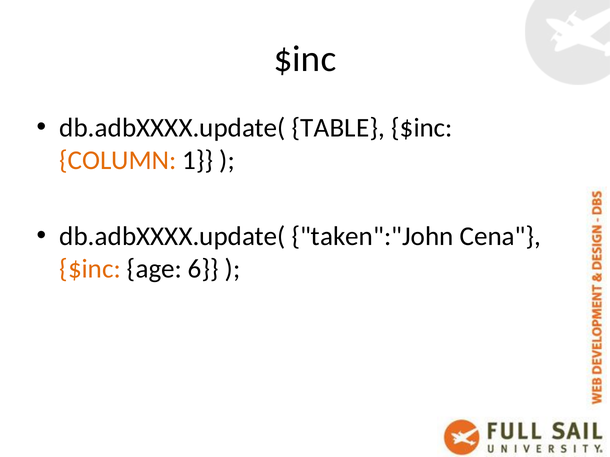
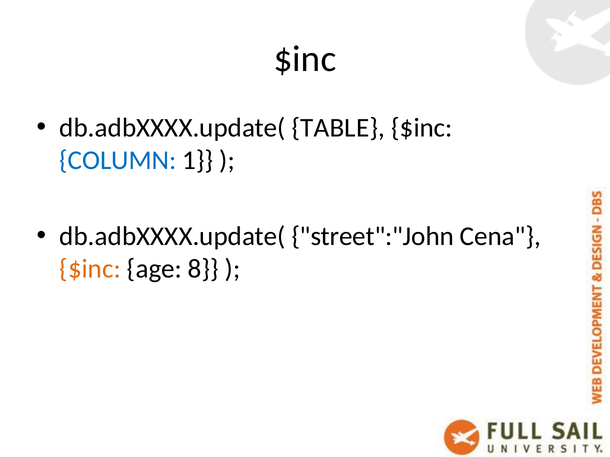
COLUMN colour: orange -> blue
taken":"John: taken":"John -> street":"John
6: 6 -> 8
